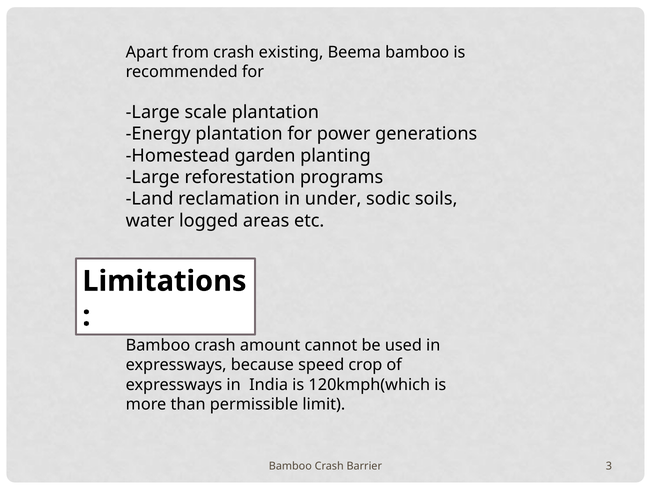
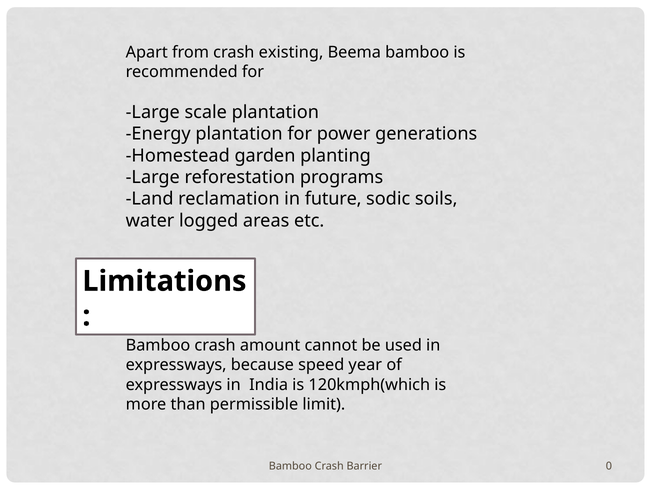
under: under -> future
crop: crop -> year
3: 3 -> 0
